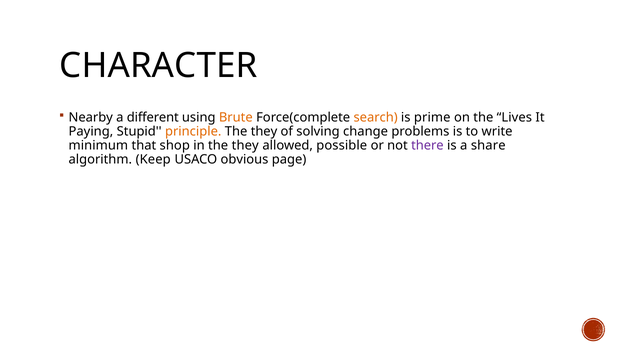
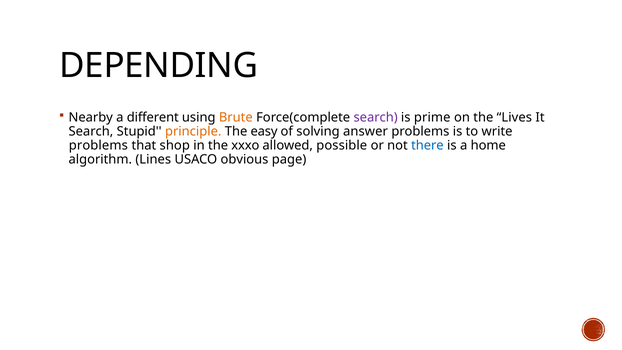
CHARACTER: CHARACTER -> DEPENDING
search at (376, 118) colour: orange -> purple
Paying at (91, 132): Paying -> Search
they at (264, 132): they -> easy
change: change -> answer
minimum at (98, 146): minimum -> problems
in the they: they -> xxxo
there colour: purple -> blue
share: share -> home
Keep: Keep -> Lines
